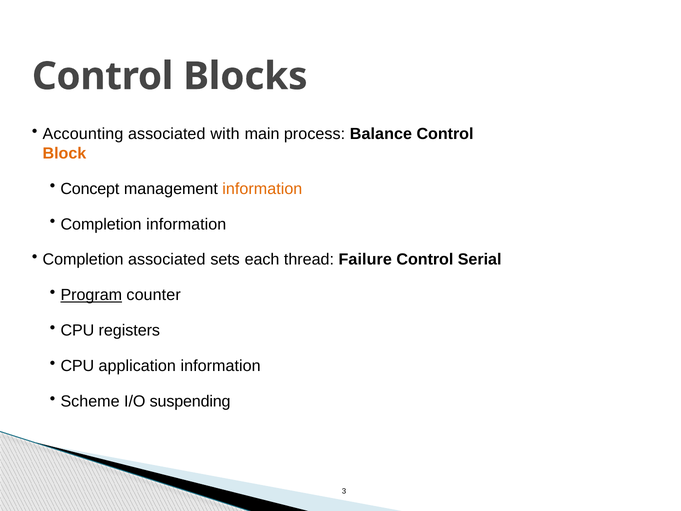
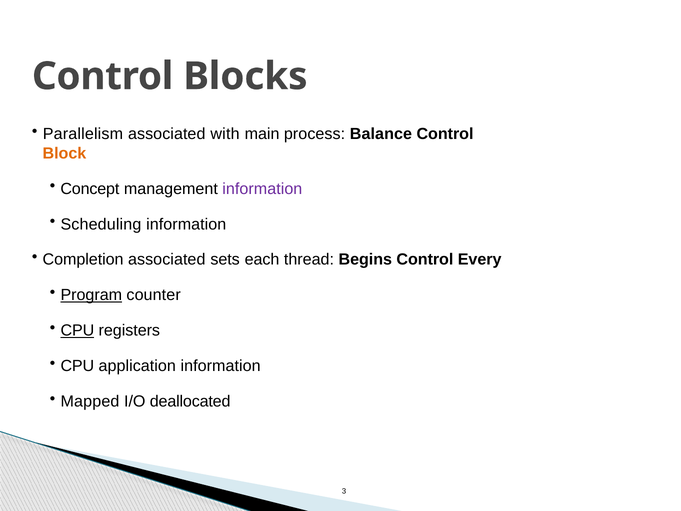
Accounting: Accounting -> Parallelism
information at (262, 189) colour: orange -> purple
Completion at (101, 224): Completion -> Scheduling
Failure: Failure -> Begins
Serial: Serial -> Every
CPU at (77, 330) underline: none -> present
Scheme: Scheme -> Mapped
suspending: suspending -> deallocated
